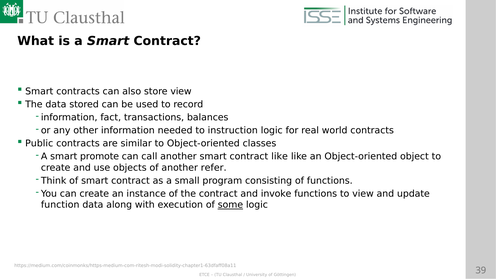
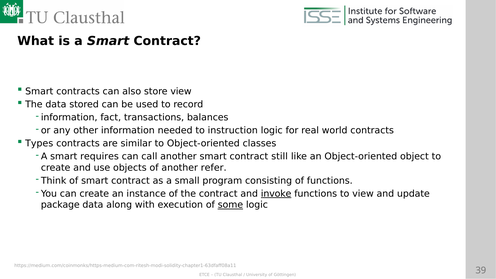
Public: Public -> Types
promote: promote -> requires
contract like: like -> still
invoke underline: none -> present
function: function -> package
